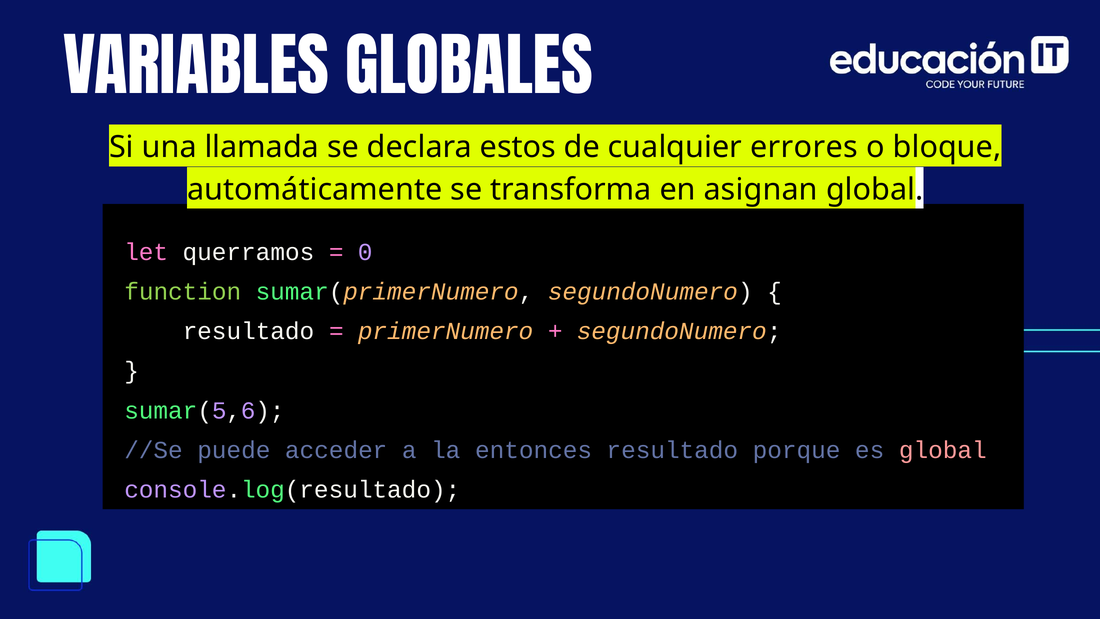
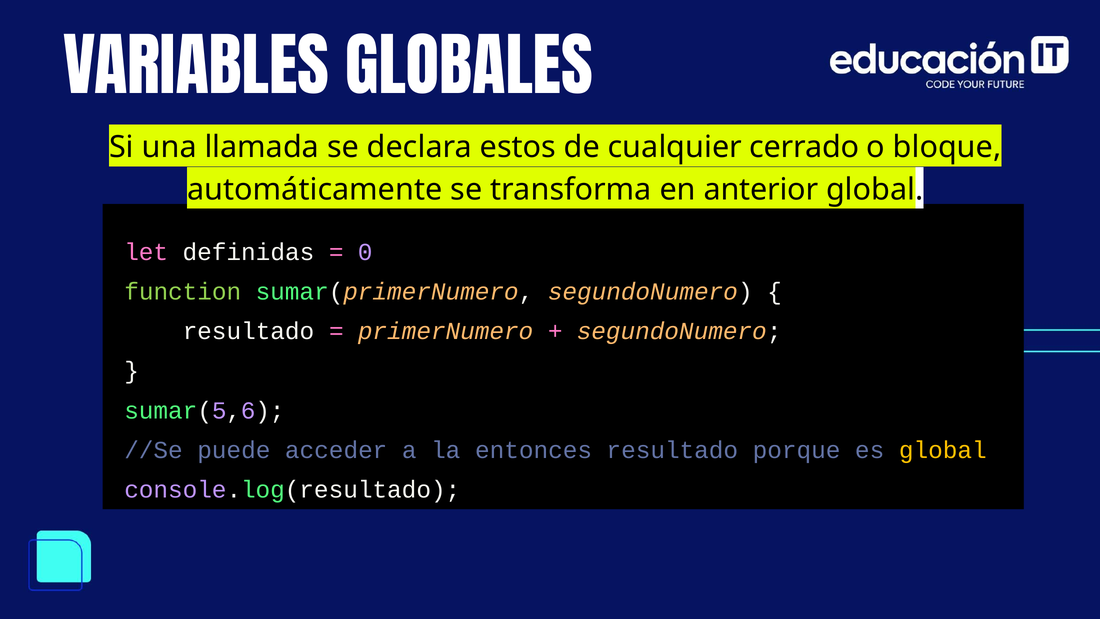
errores: errores -> cerrado
asignan: asignan -> anterior
querramos: querramos -> definidas
global at (943, 450) colour: pink -> yellow
